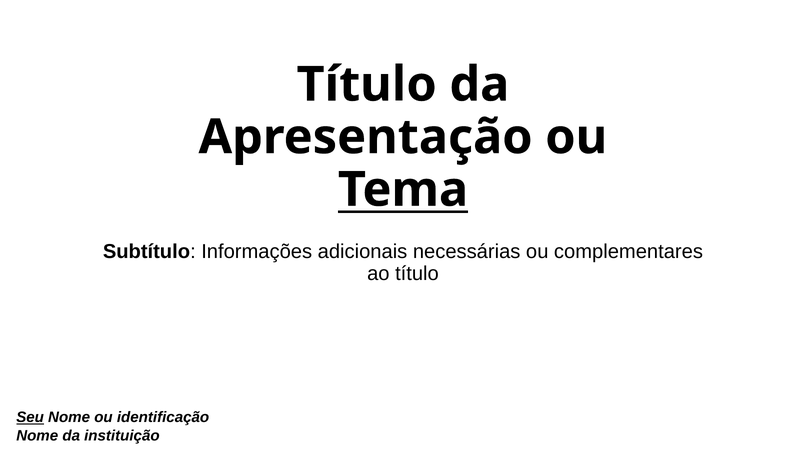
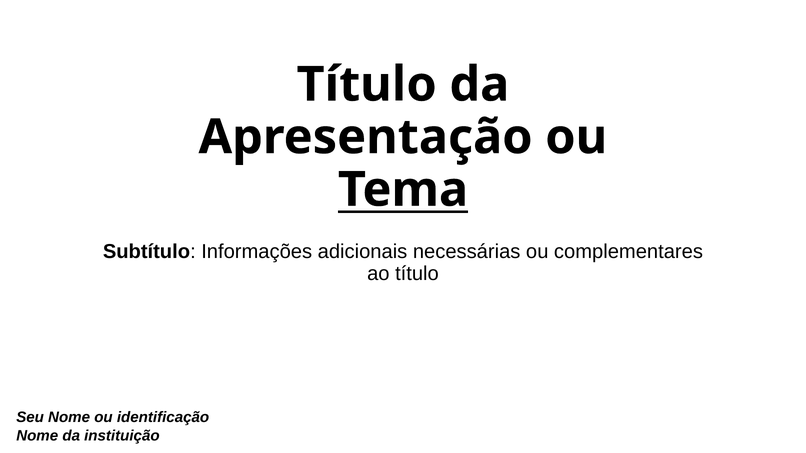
Seu underline: present -> none
